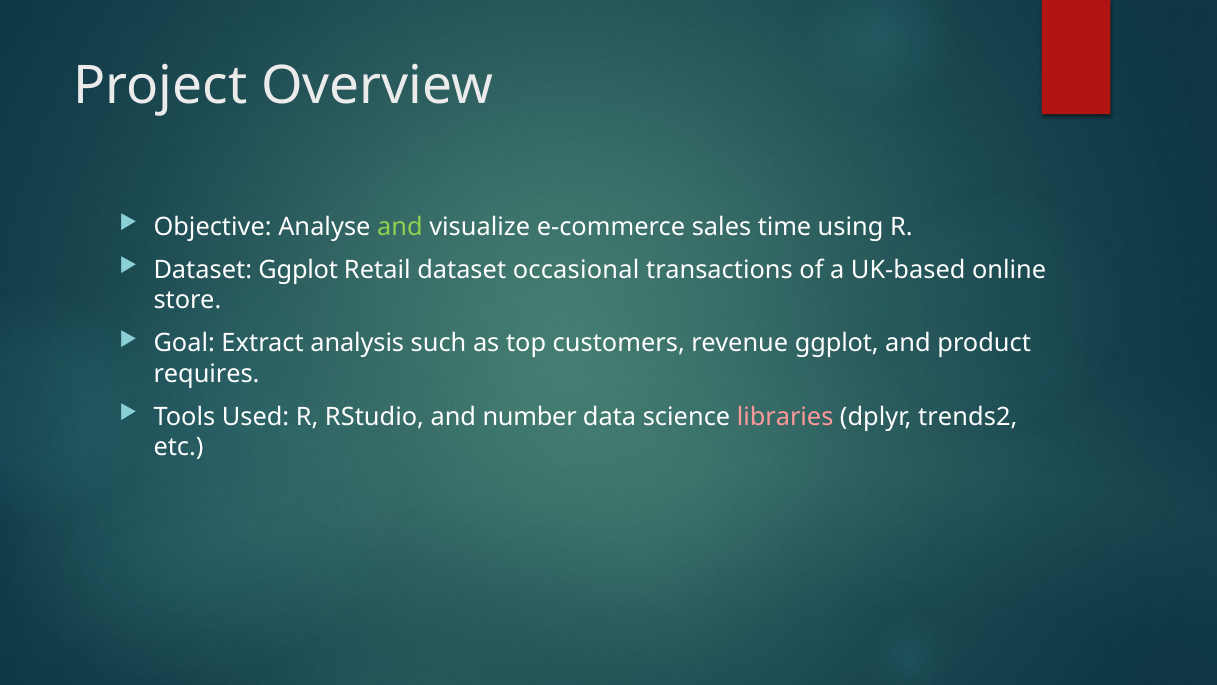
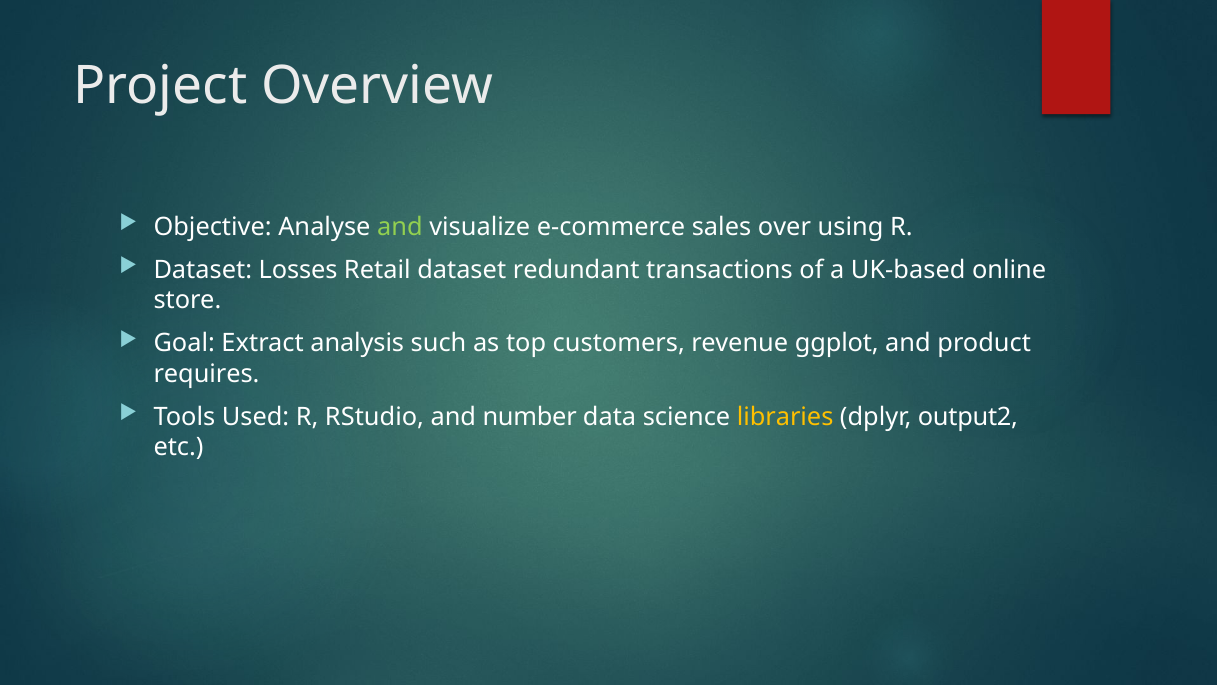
time: time -> over
Dataset Ggplot: Ggplot -> Losses
occasional: occasional -> redundant
libraries colour: pink -> yellow
trends2: trends2 -> output2
